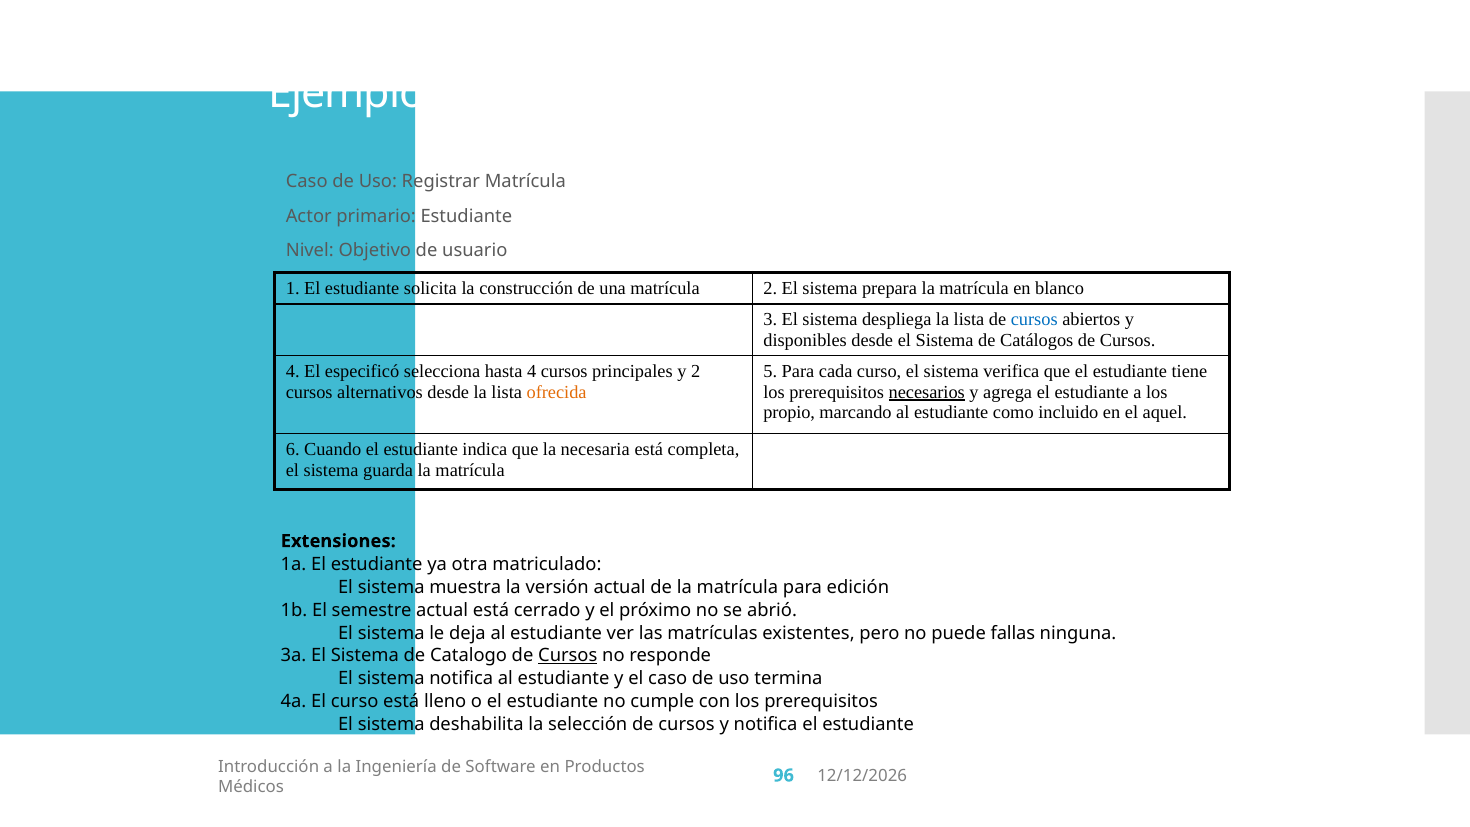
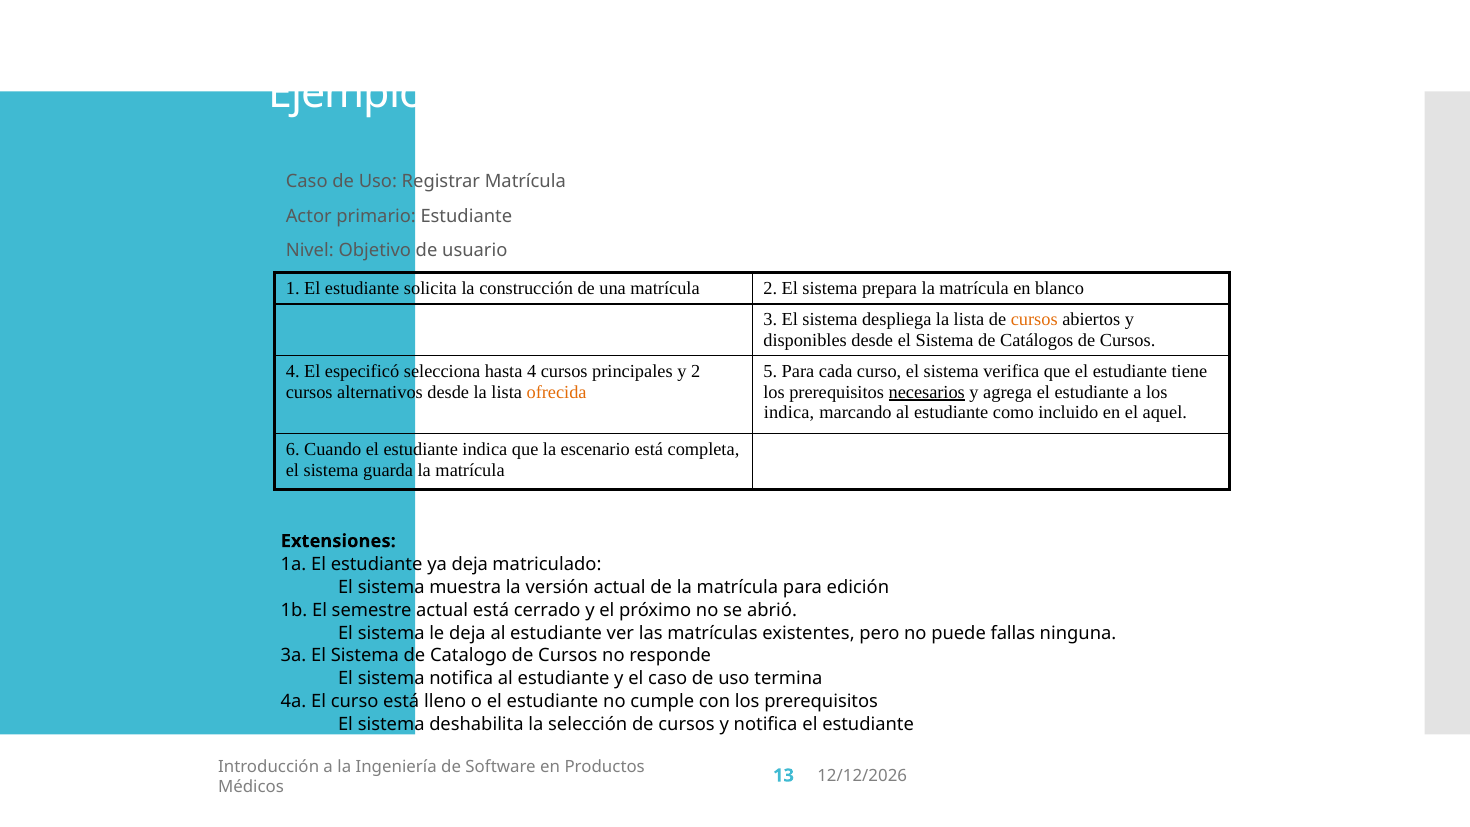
cursos at (1034, 320) colour: blue -> orange
propio at (789, 412): propio -> indica
necesaria: necesaria -> escenario
ya otra: otra -> deja
Cursos at (568, 656) underline: present -> none
96: 96 -> 13
